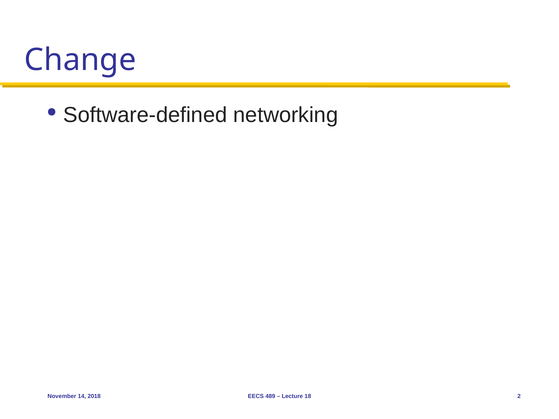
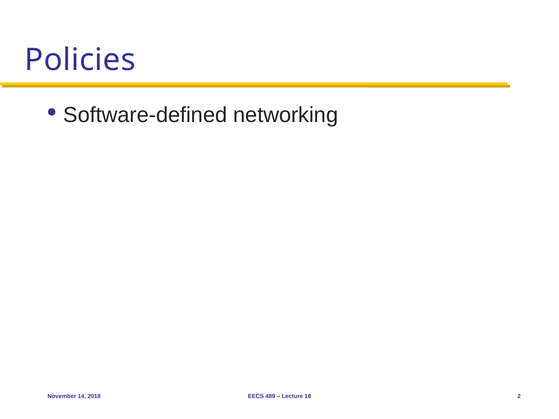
Change: Change -> Policies
